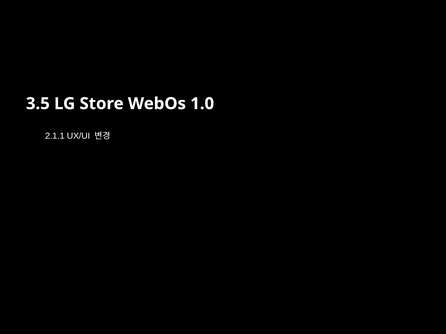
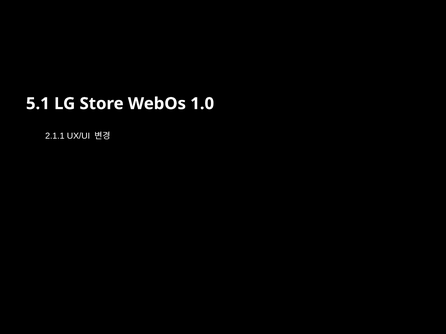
3.5: 3.5 -> 5.1
